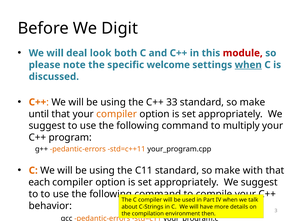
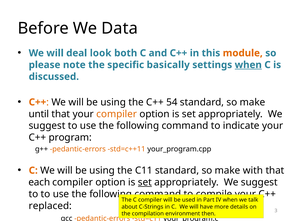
Digit: Digit -> Data
module colour: red -> orange
welcome: welcome -> basically
33: 33 -> 54
multiply: multiply -> indicate
set at (145, 182) underline: none -> present
behavior: behavior -> replaced
